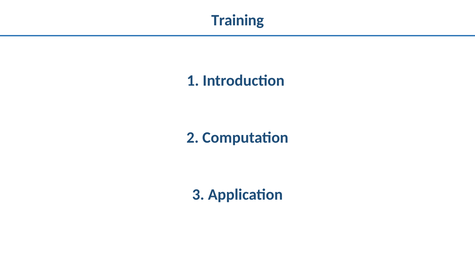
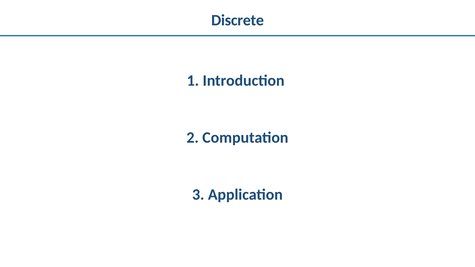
Training: Training -> Discrete
